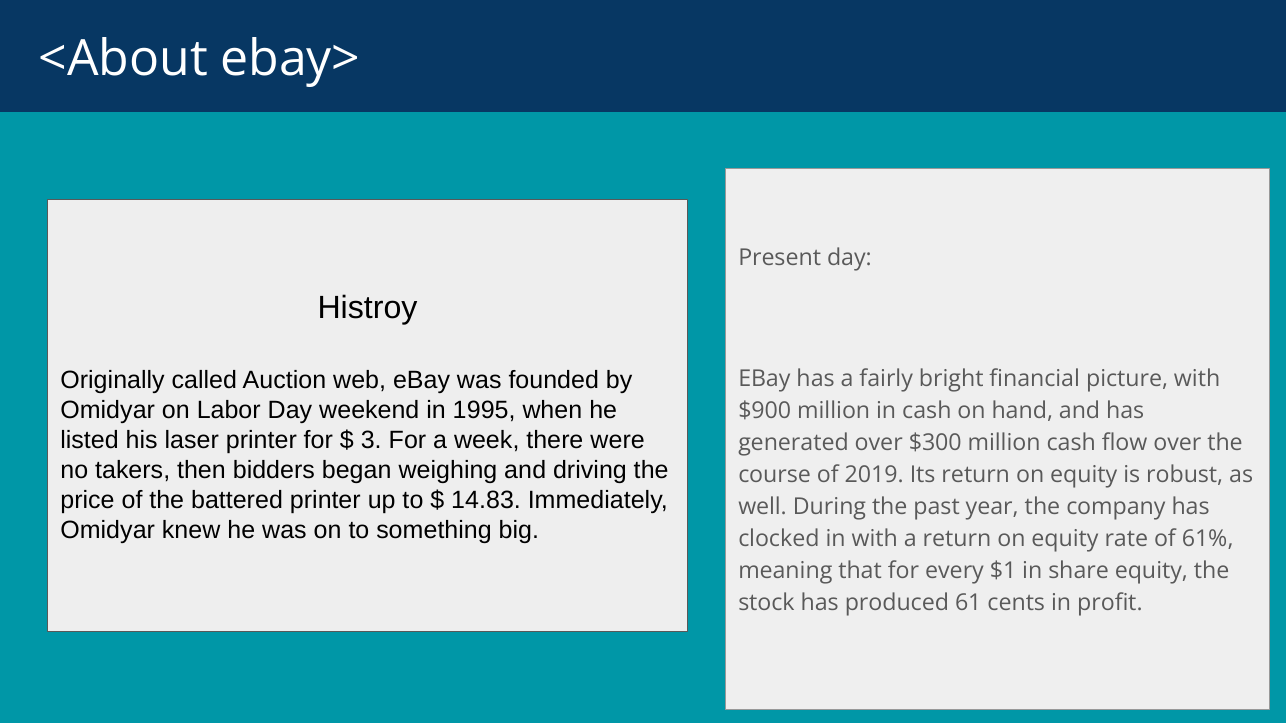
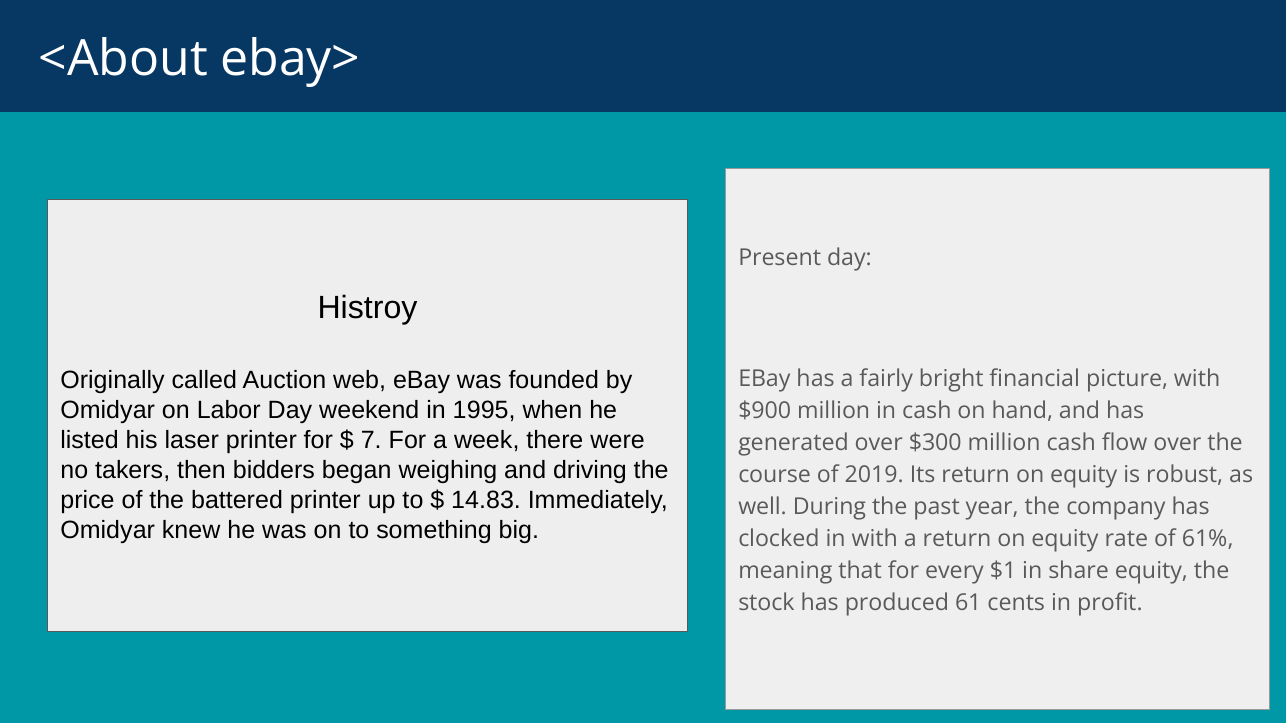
3: 3 -> 7
